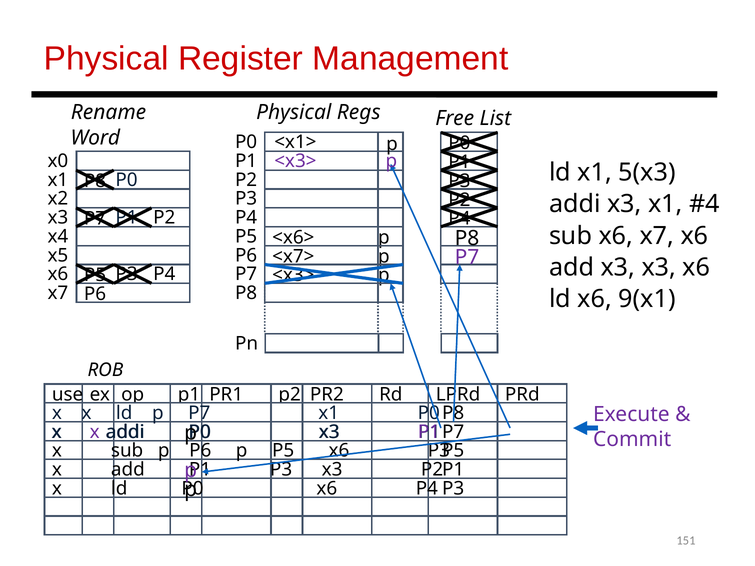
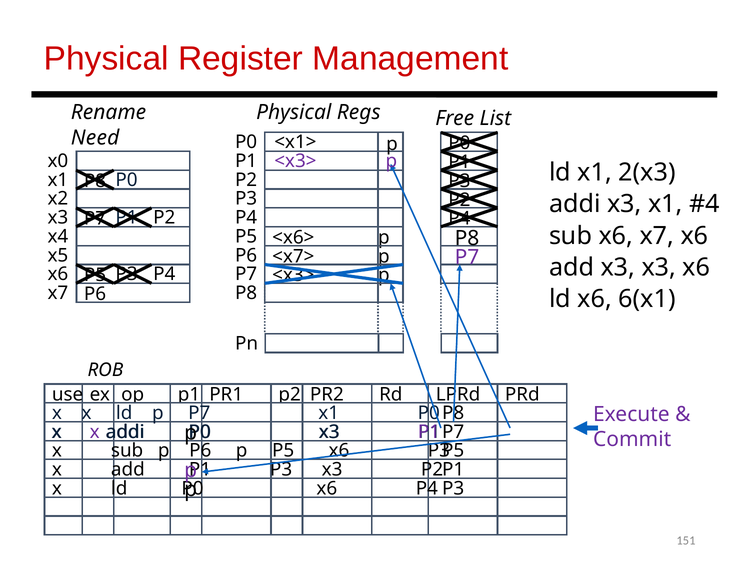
Word: Word -> Need
5(x3: 5(x3 -> 2(x3
9(x1: 9(x1 -> 6(x1
